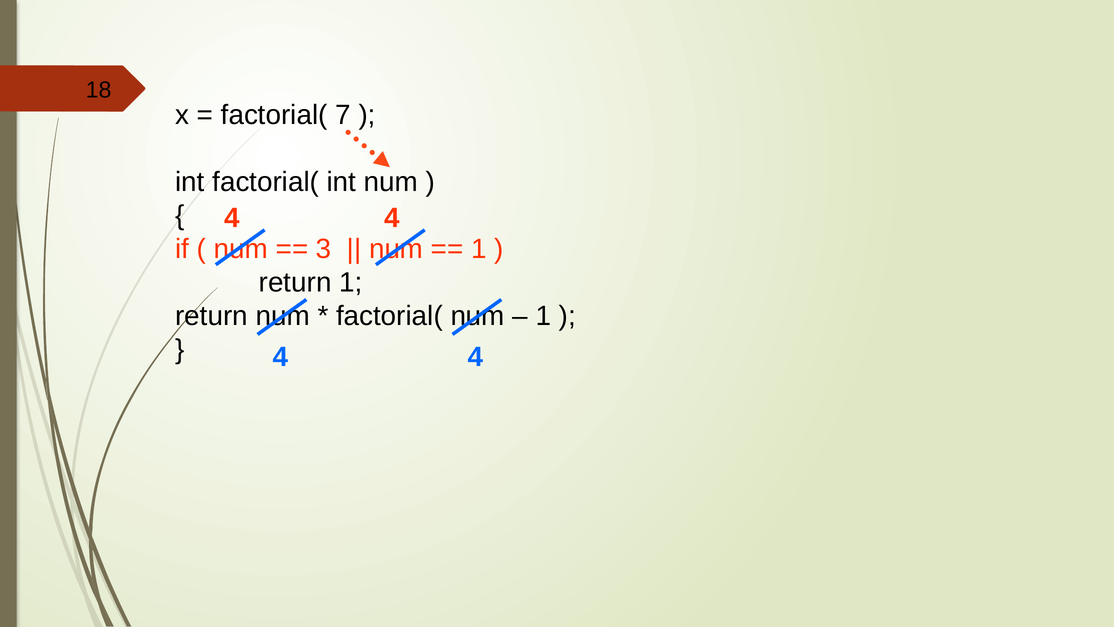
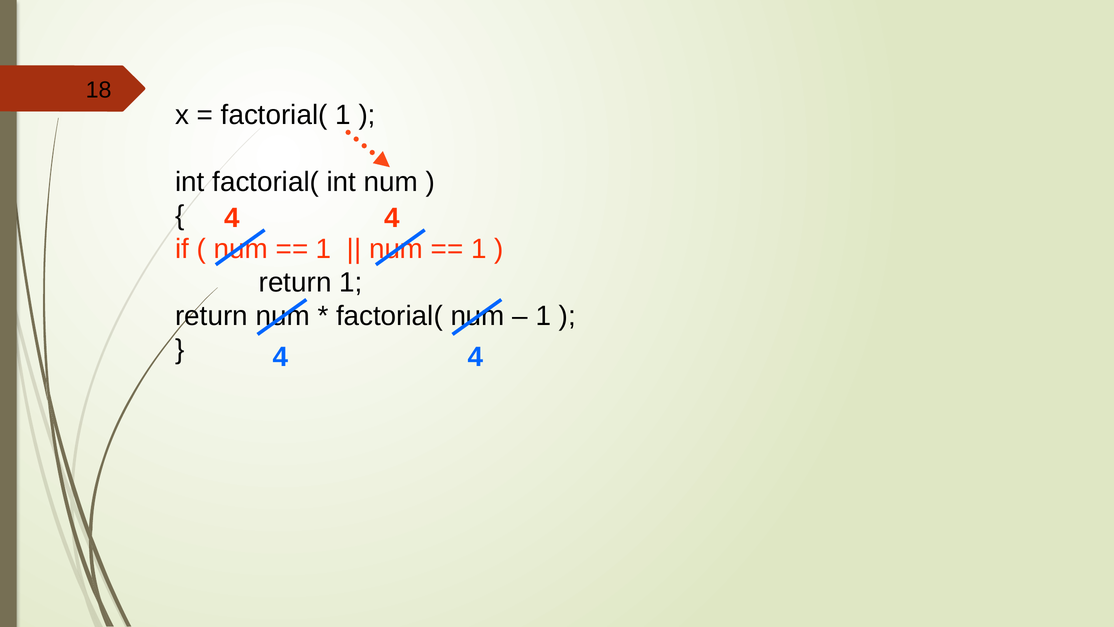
factorial( 7: 7 -> 1
3 at (324, 249): 3 -> 1
